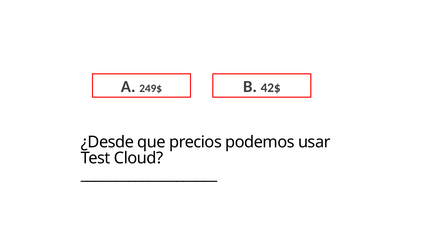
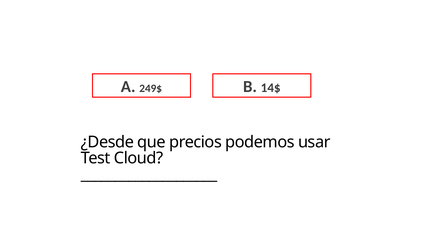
42$: 42$ -> 14$
